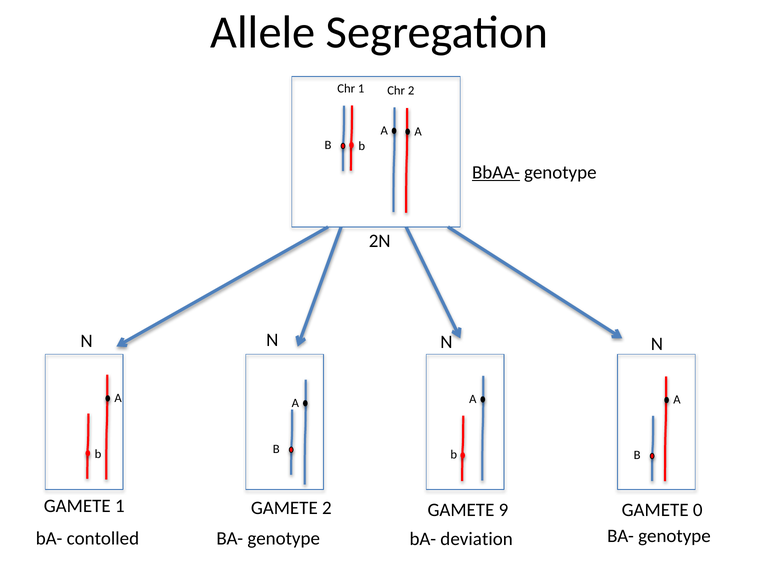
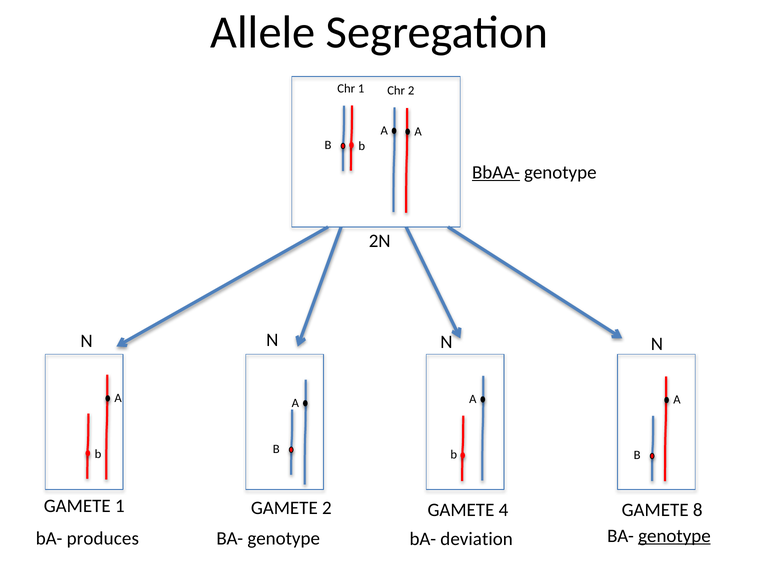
9: 9 -> 4
0: 0 -> 8
contolled: contolled -> produces
genotype at (674, 536) underline: none -> present
